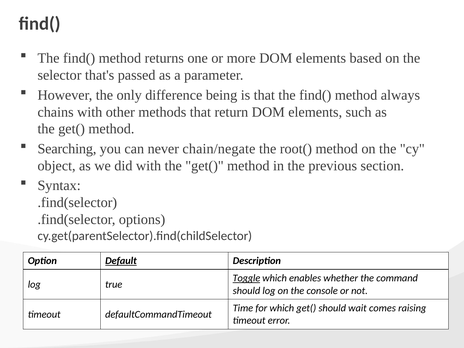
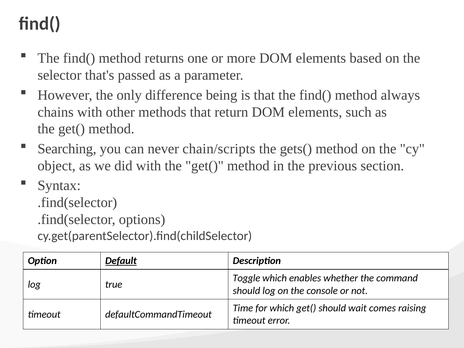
chain/negate: chain/negate -> chain/scripts
root(: root( -> gets(
Toggle underline: present -> none
